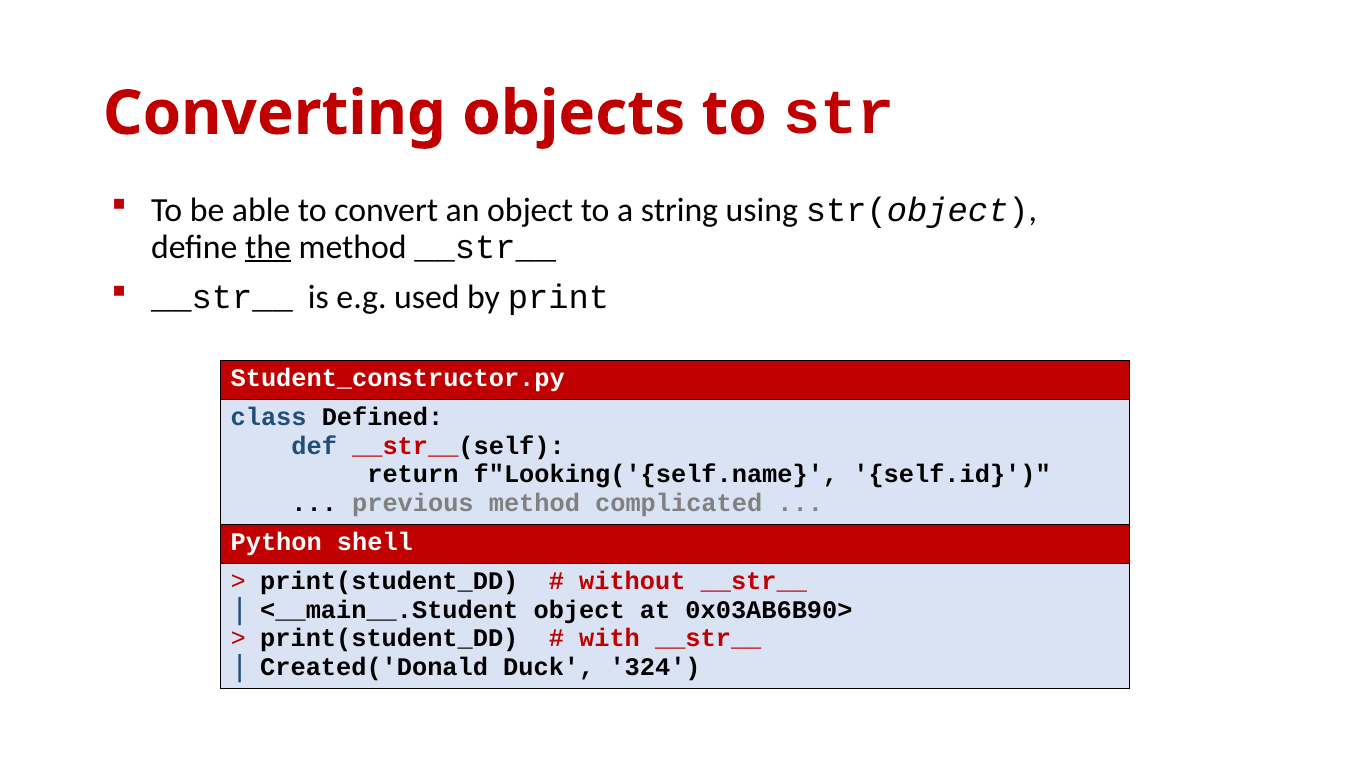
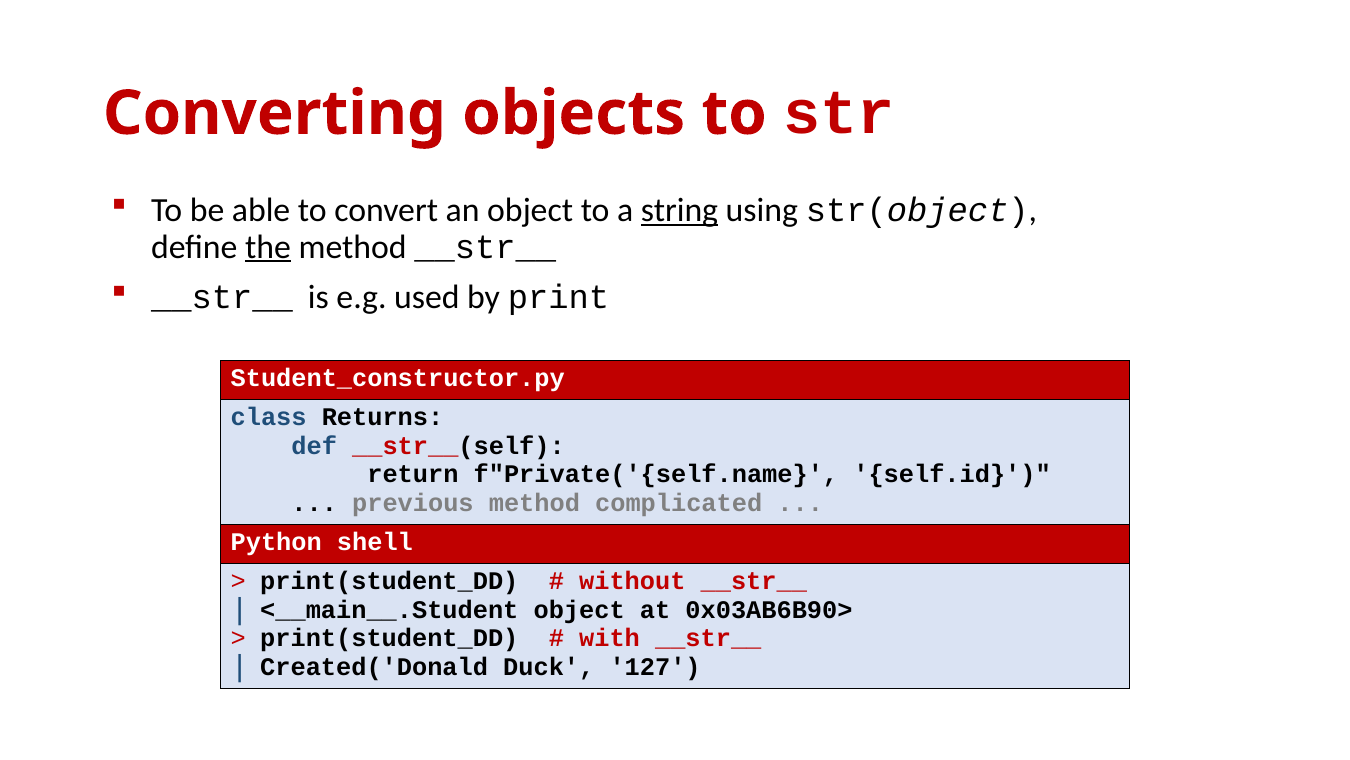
string underline: none -> present
Defined: Defined -> Returns
f"Looking('{self.name: f"Looking('{self.name -> f"Private('{self.name
324: 324 -> 127
